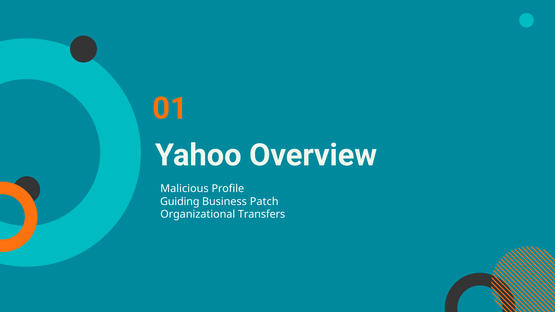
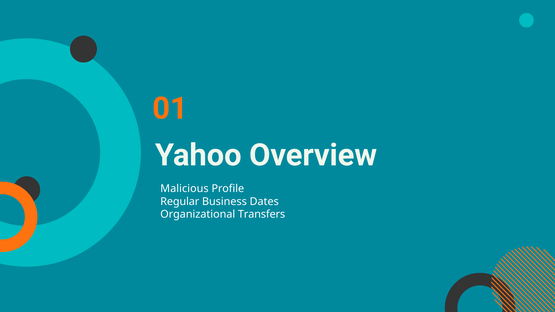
Guiding: Guiding -> Regular
Patch: Patch -> Dates
